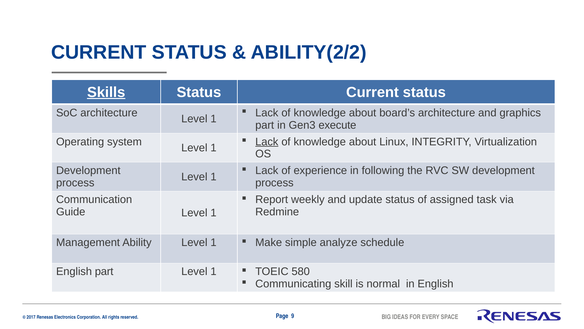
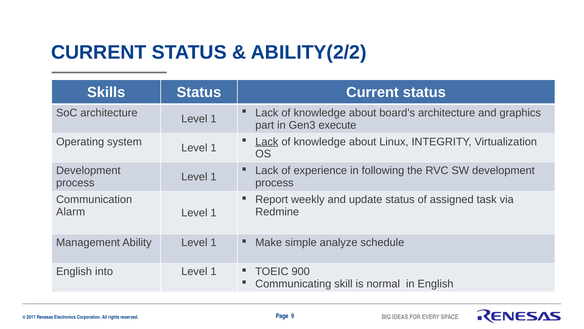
Skills underline: present -> none
Guide: Guide -> Alarm
English part: part -> into
580: 580 -> 900
